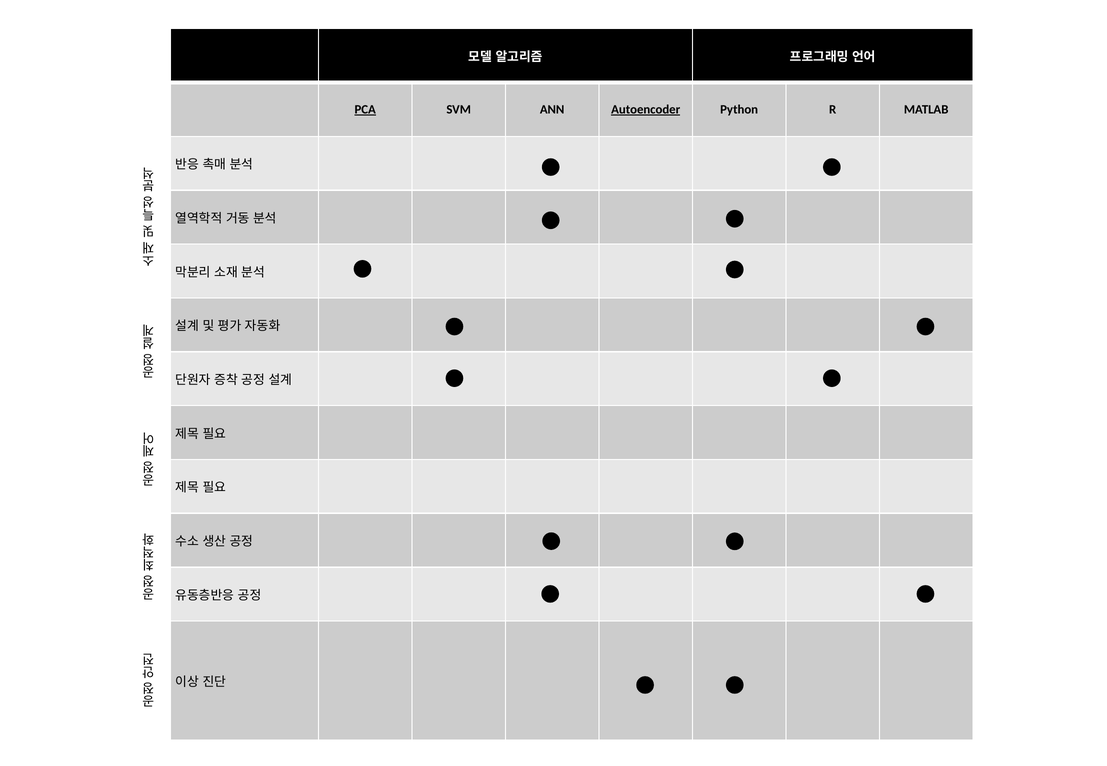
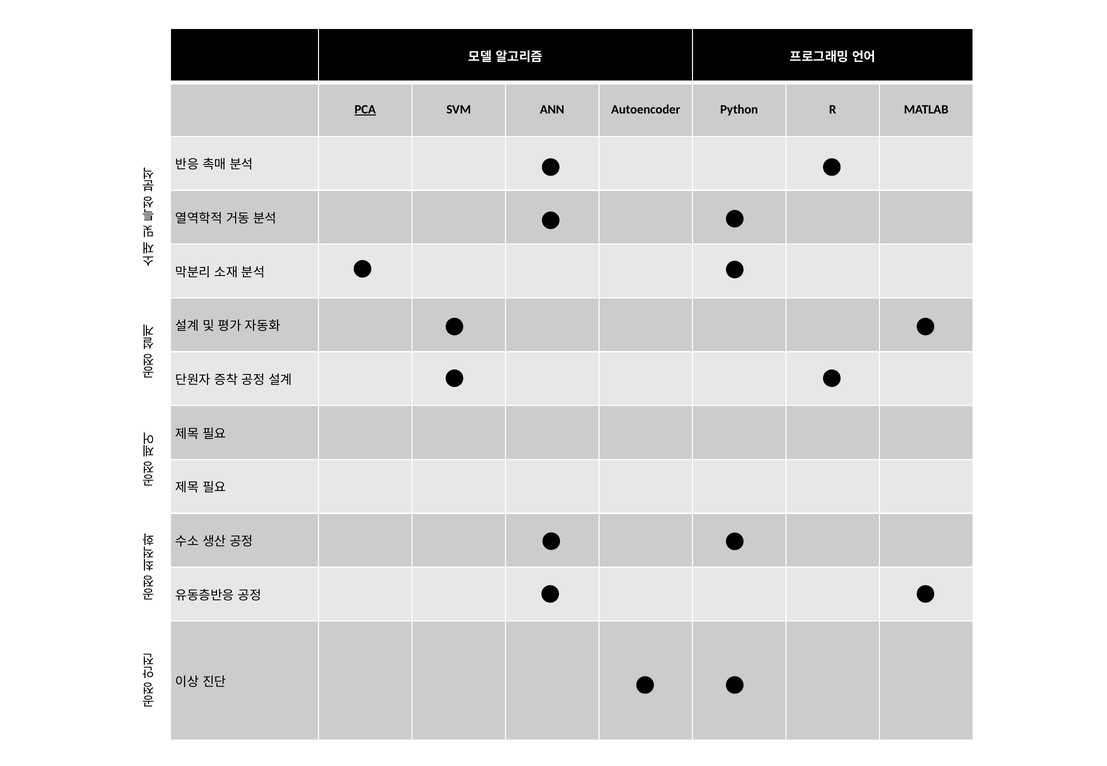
Autoencoder underline: present -> none
